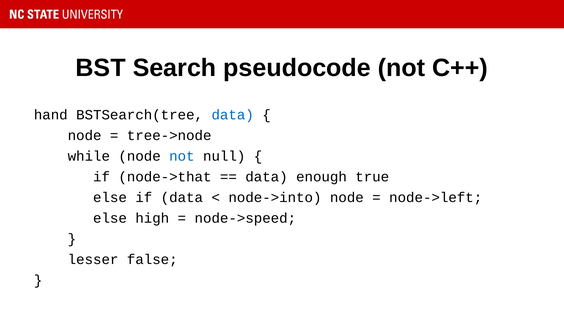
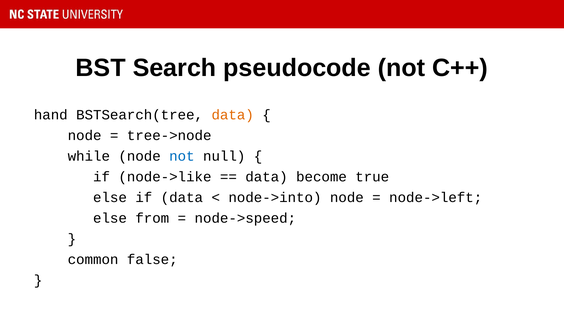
data at (233, 115) colour: blue -> orange
node->that: node->that -> node->like
enough: enough -> become
high: high -> from
lesser: lesser -> common
